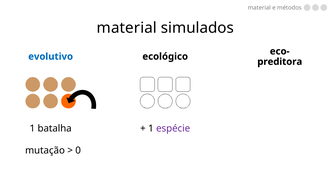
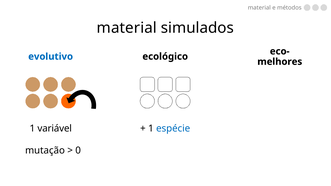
preditora: preditora -> melhores
batalha: batalha -> variável
espécie colour: purple -> blue
